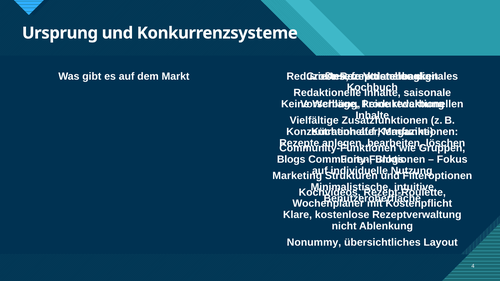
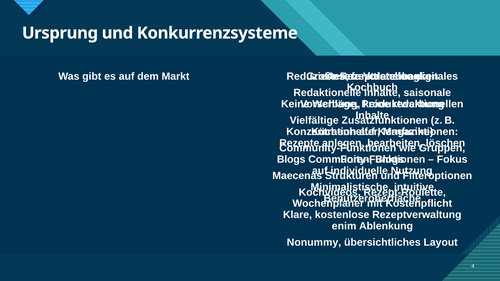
Marketing: Marketing -> Maecenas
nicht: nicht -> enim
